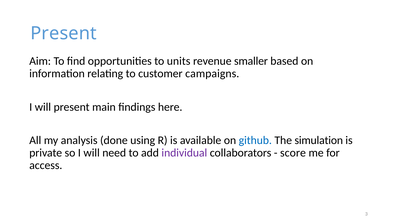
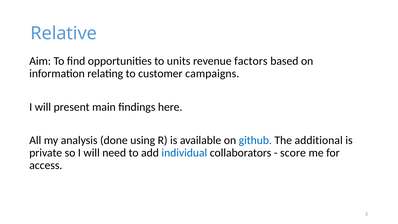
Present at (64, 33): Present -> Relative
smaller: smaller -> factors
simulation: simulation -> additional
individual colour: purple -> blue
